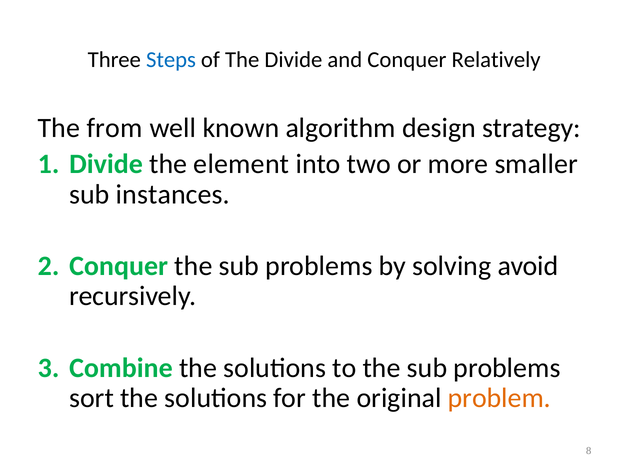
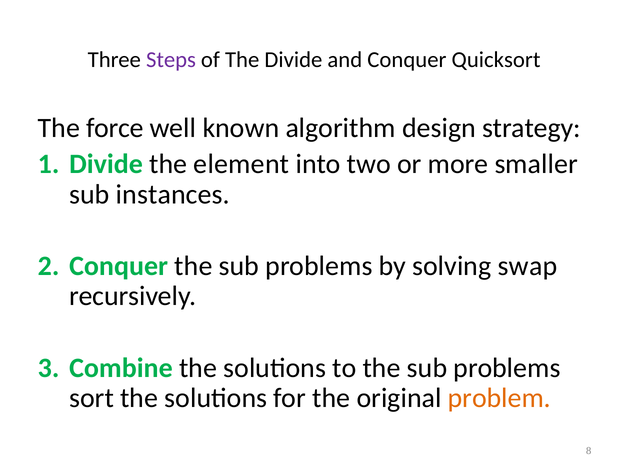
Steps colour: blue -> purple
Relatively: Relatively -> Quicksort
from: from -> force
avoid: avoid -> swap
